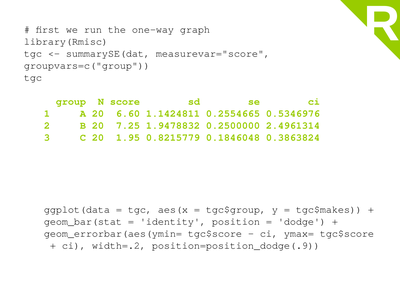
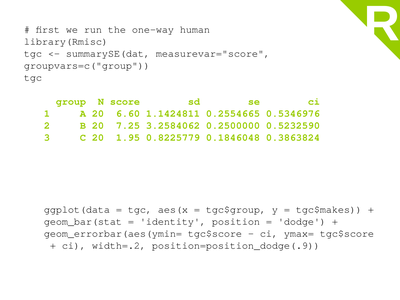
graph: graph -> human
1.9478832: 1.9478832 -> 3.2584062
2.4961314: 2.4961314 -> 0.5232590
0.8215779: 0.8215779 -> 0.8225779
